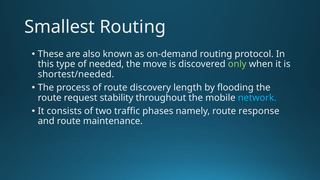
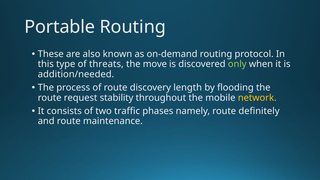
Smallest: Smallest -> Portable
needed: needed -> threats
shortest/needed: shortest/needed -> addition/needed
network colour: light blue -> yellow
response: response -> definitely
